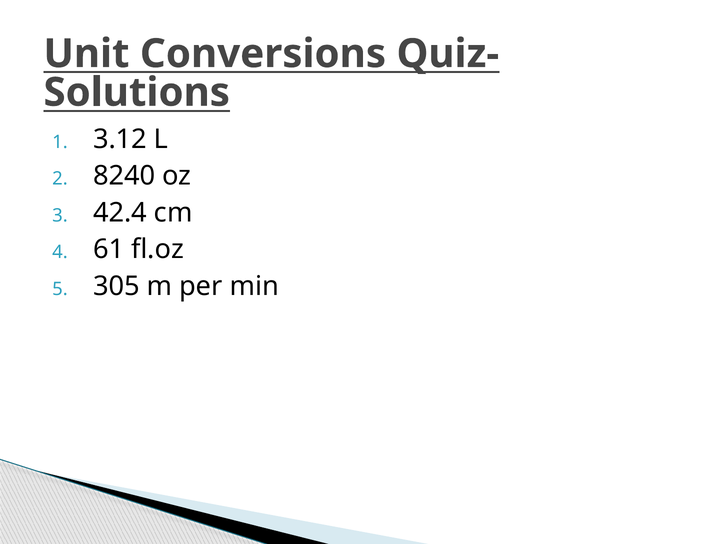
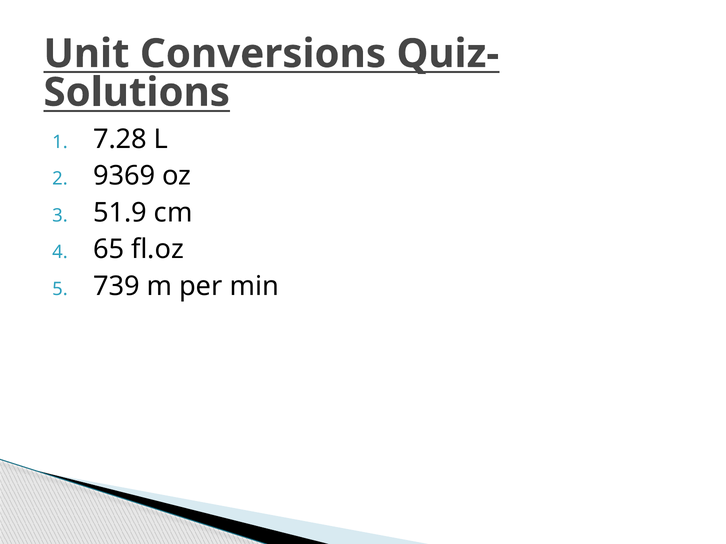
3.12: 3.12 -> 7.28
8240: 8240 -> 9369
42.4: 42.4 -> 51.9
61: 61 -> 65
305: 305 -> 739
